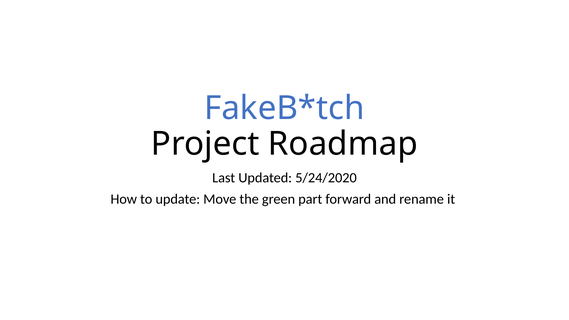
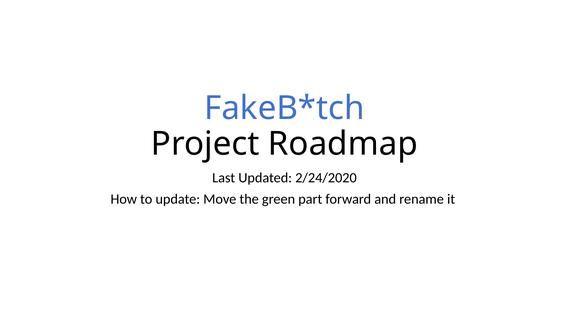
5/24/2020: 5/24/2020 -> 2/24/2020
